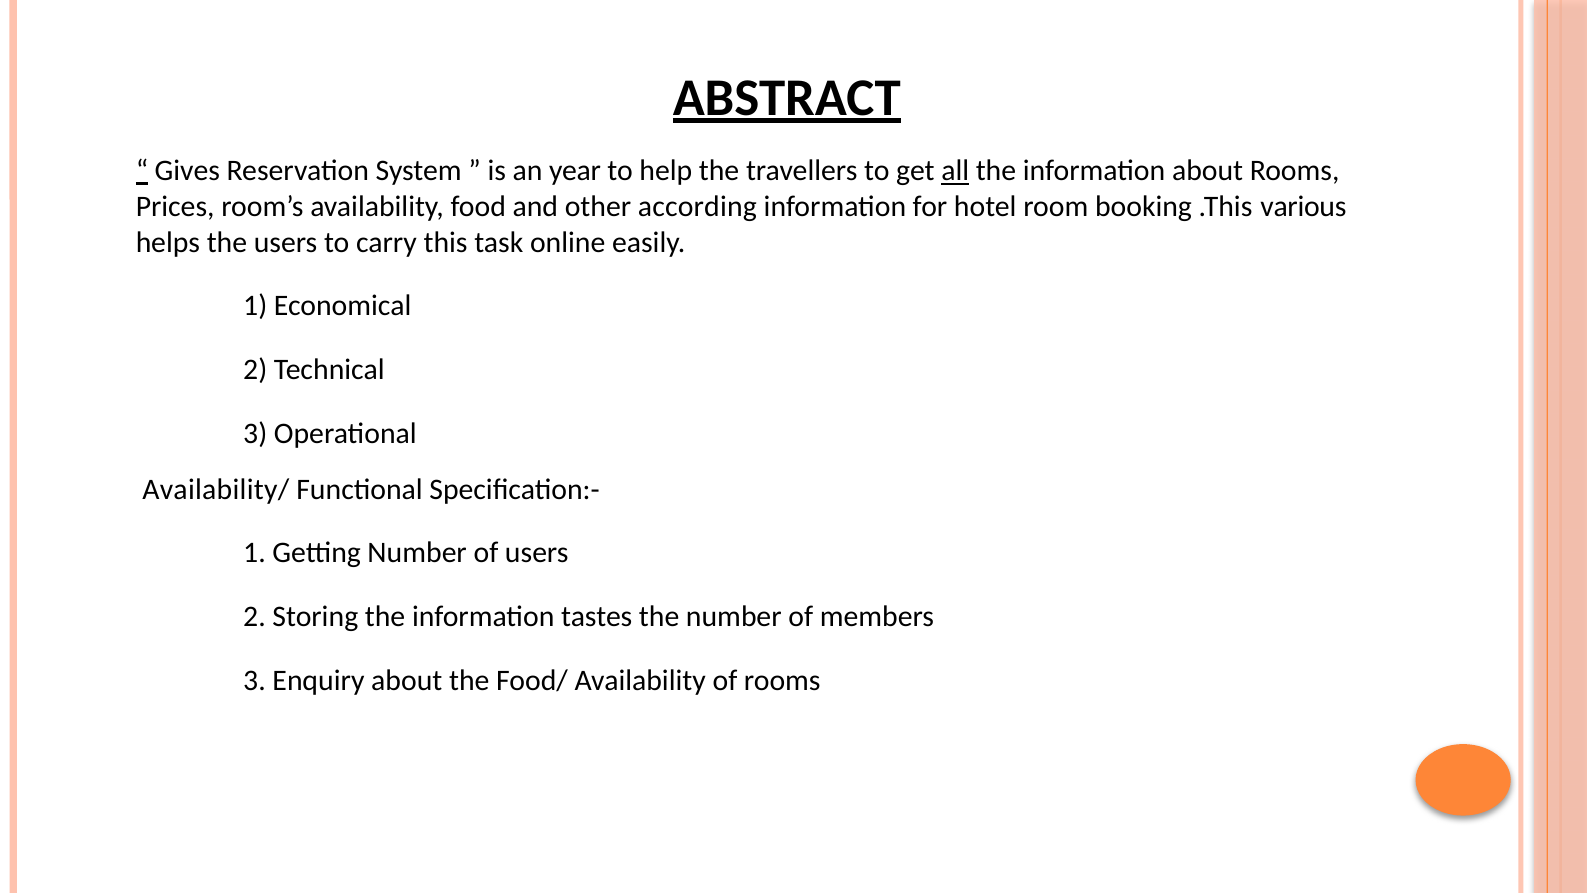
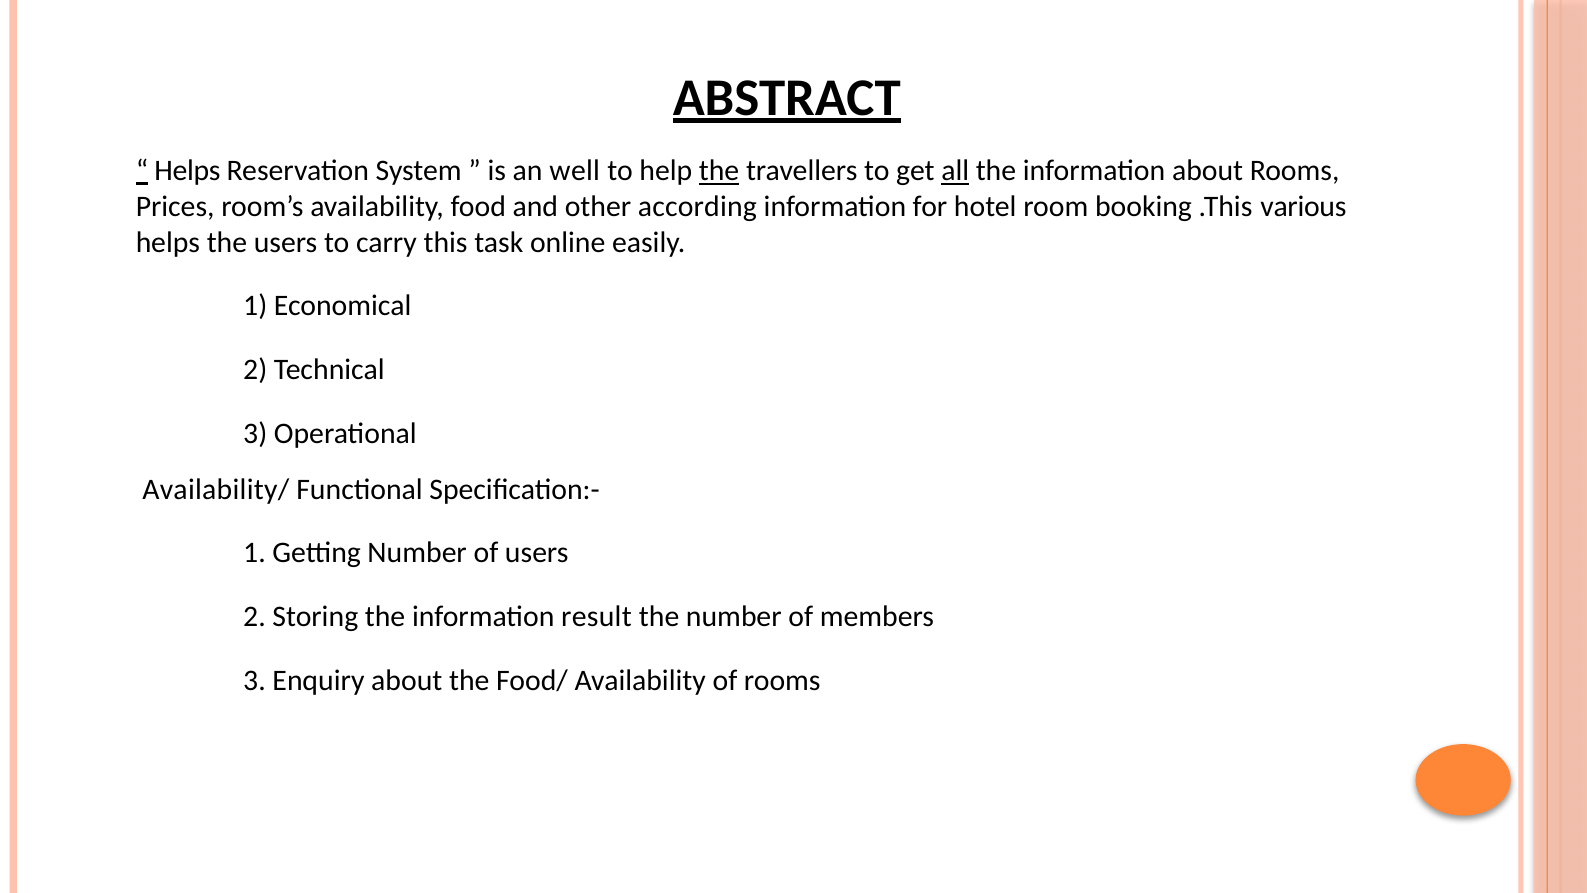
Gives at (187, 171): Gives -> Helps
year: year -> well
the at (719, 171) underline: none -> present
tastes: tastes -> result
